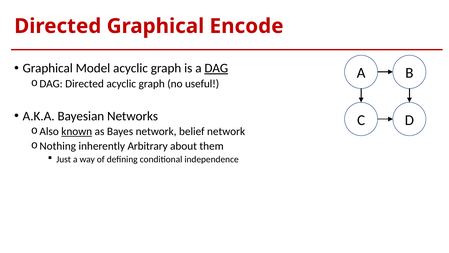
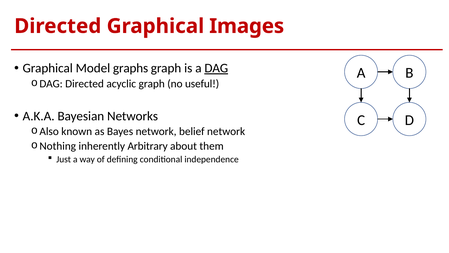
Encode: Encode -> Images
Model acyclic: acyclic -> graphs
known underline: present -> none
